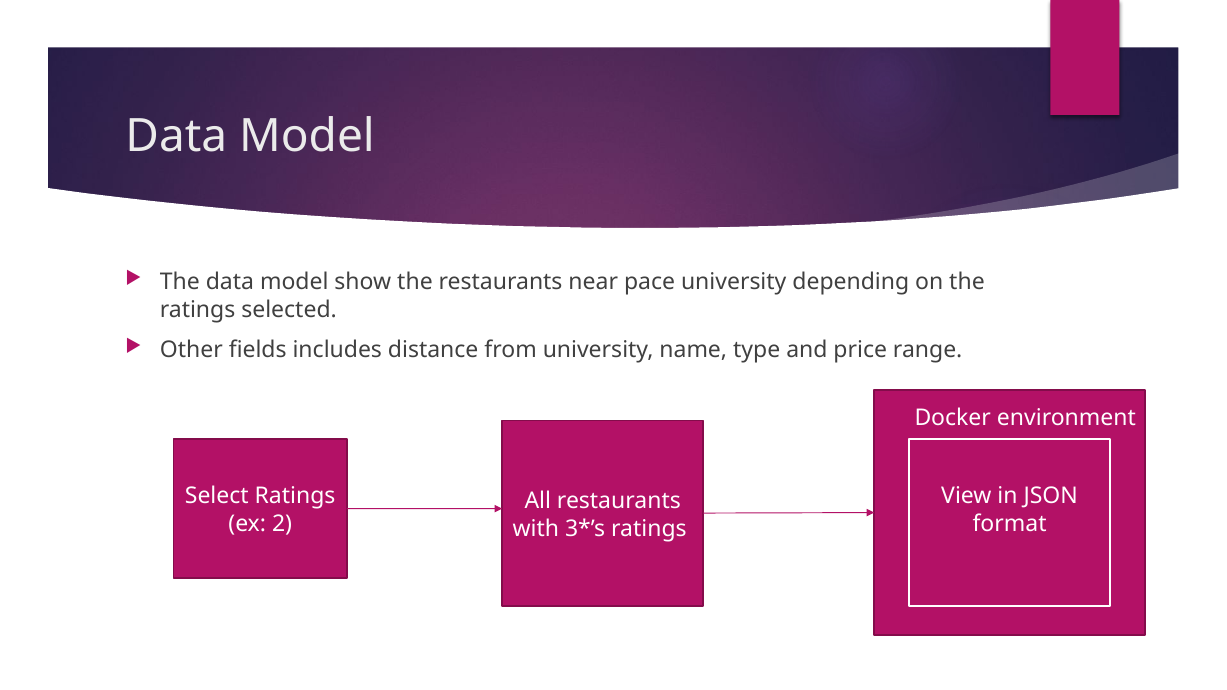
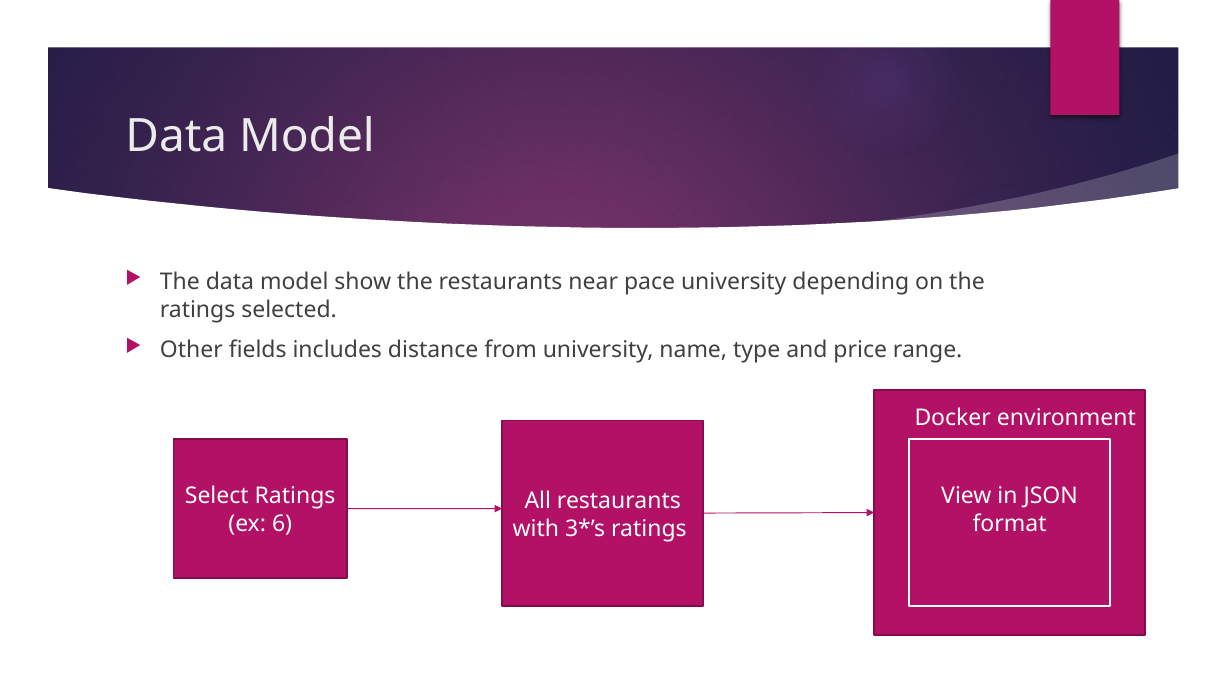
2: 2 -> 6
